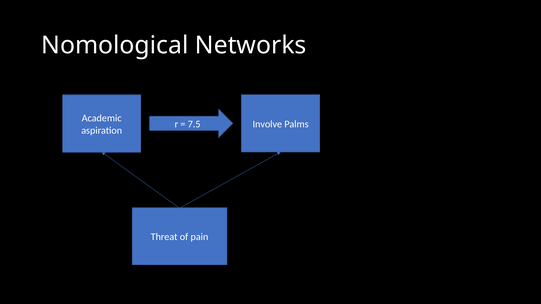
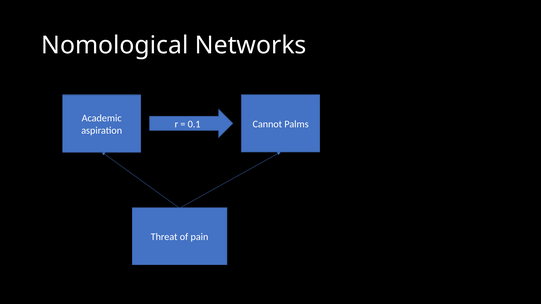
7.5: 7.5 -> 0.1
Involve: Involve -> Cannot
